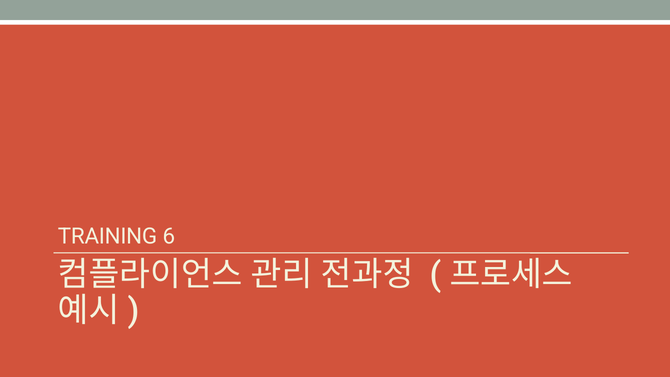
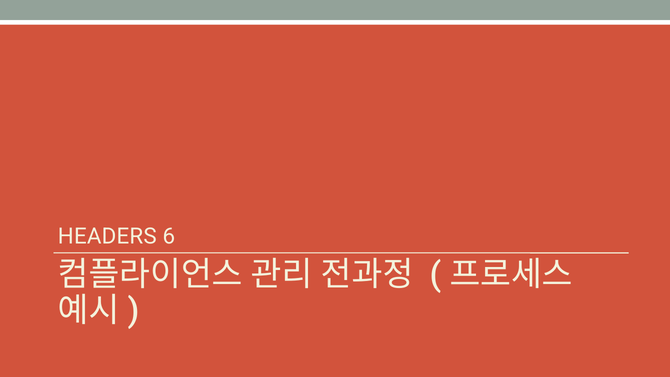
TRAINING: TRAINING -> HEADERS
